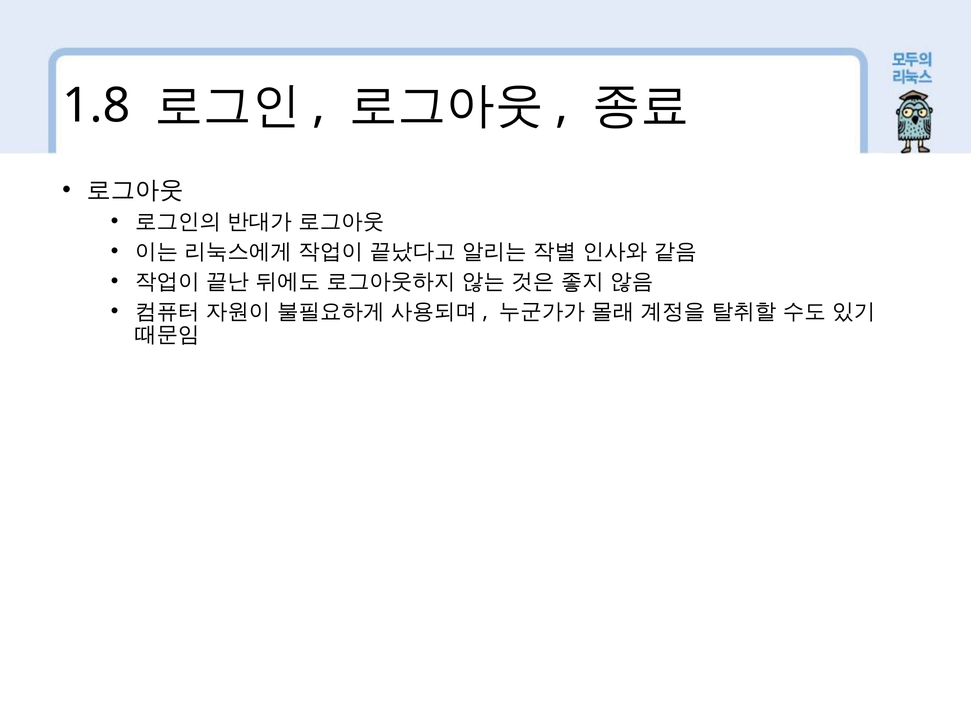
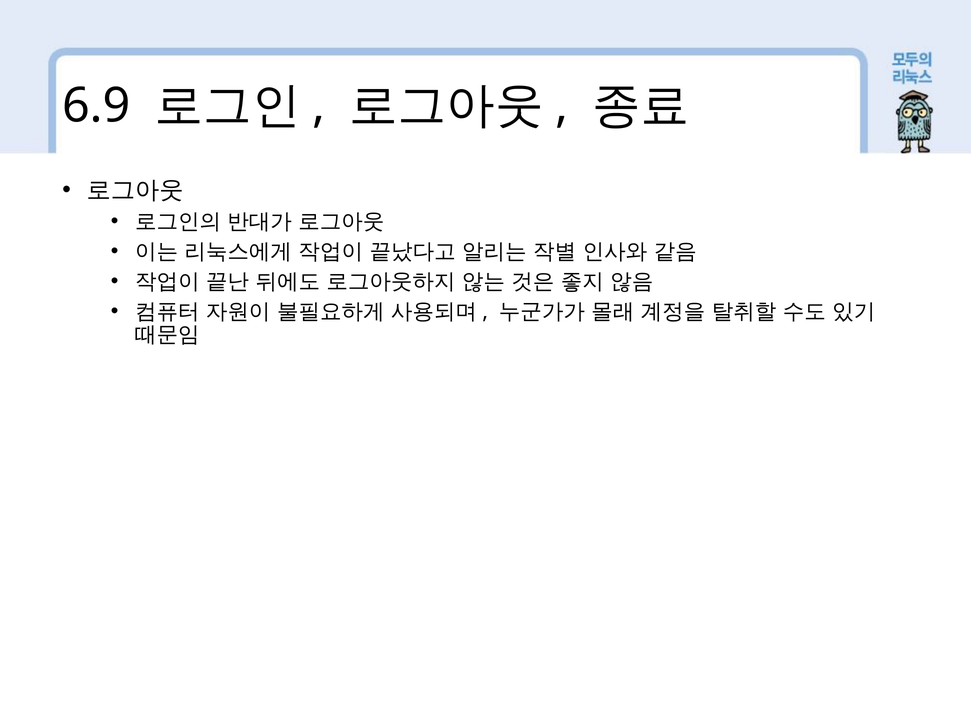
1.8: 1.8 -> 6.9
